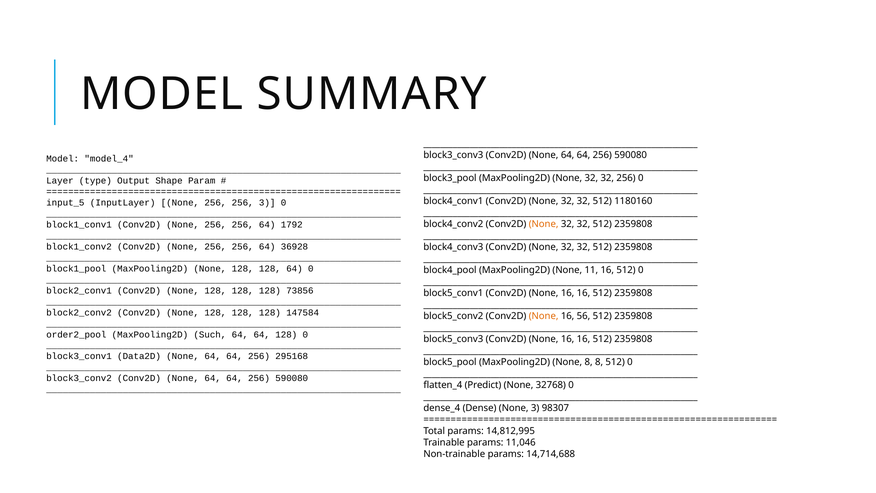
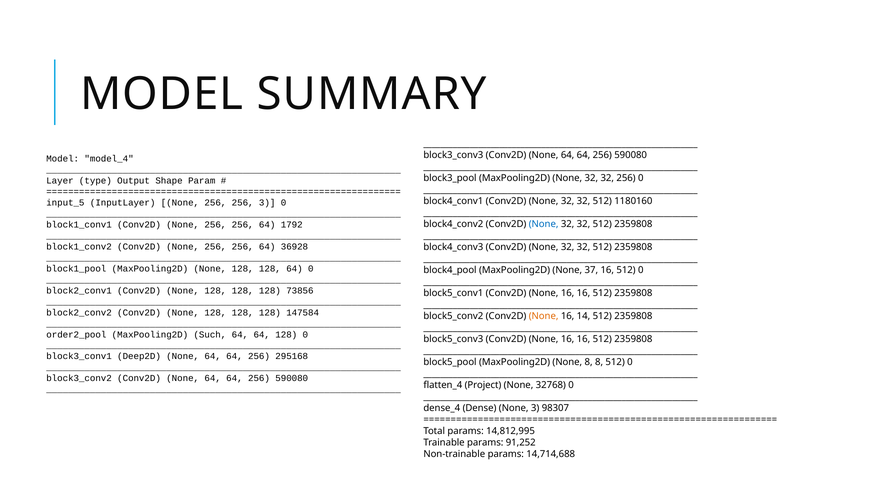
None at (544, 224) colour: orange -> blue
11: 11 -> 37
56: 56 -> 14
Data2D: Data2D -> Deep2D
Predict: Predict -> Project
11,046: 11,046 -> 91,252
